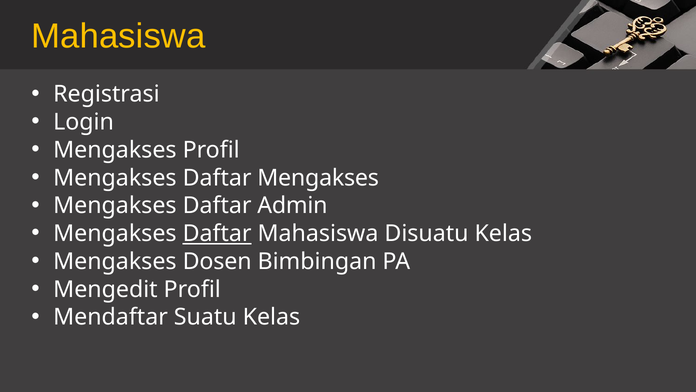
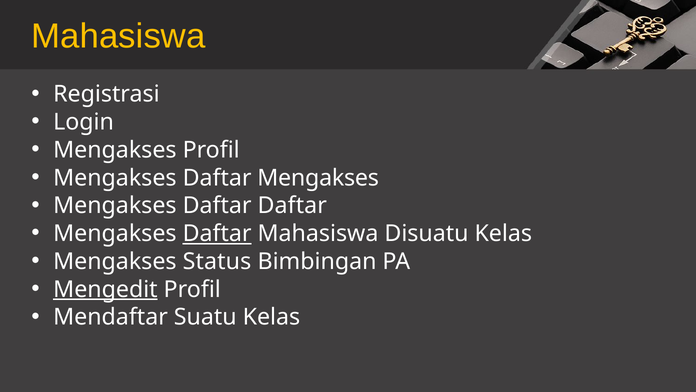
Daftar Admin: Admin -> Daftar
Dosen: Dosen -> Status
Mengedit underline: none -> present
